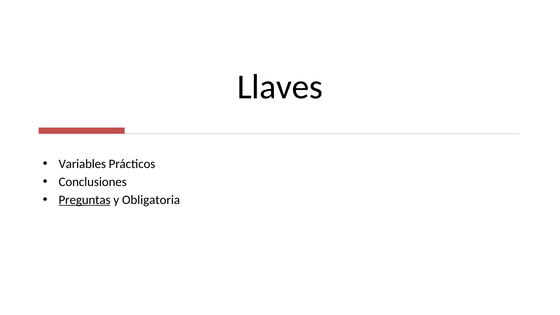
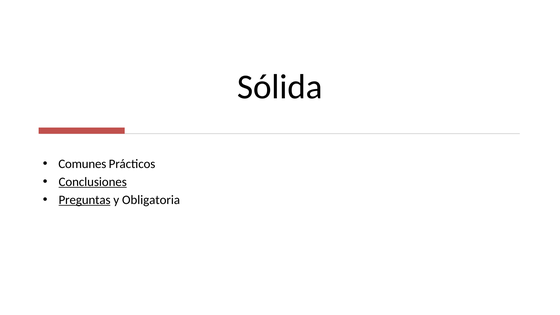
Llaves: Llaves -> Sólida
Variables: Variables -> Comunes
Conclusiones underline: none -> present
